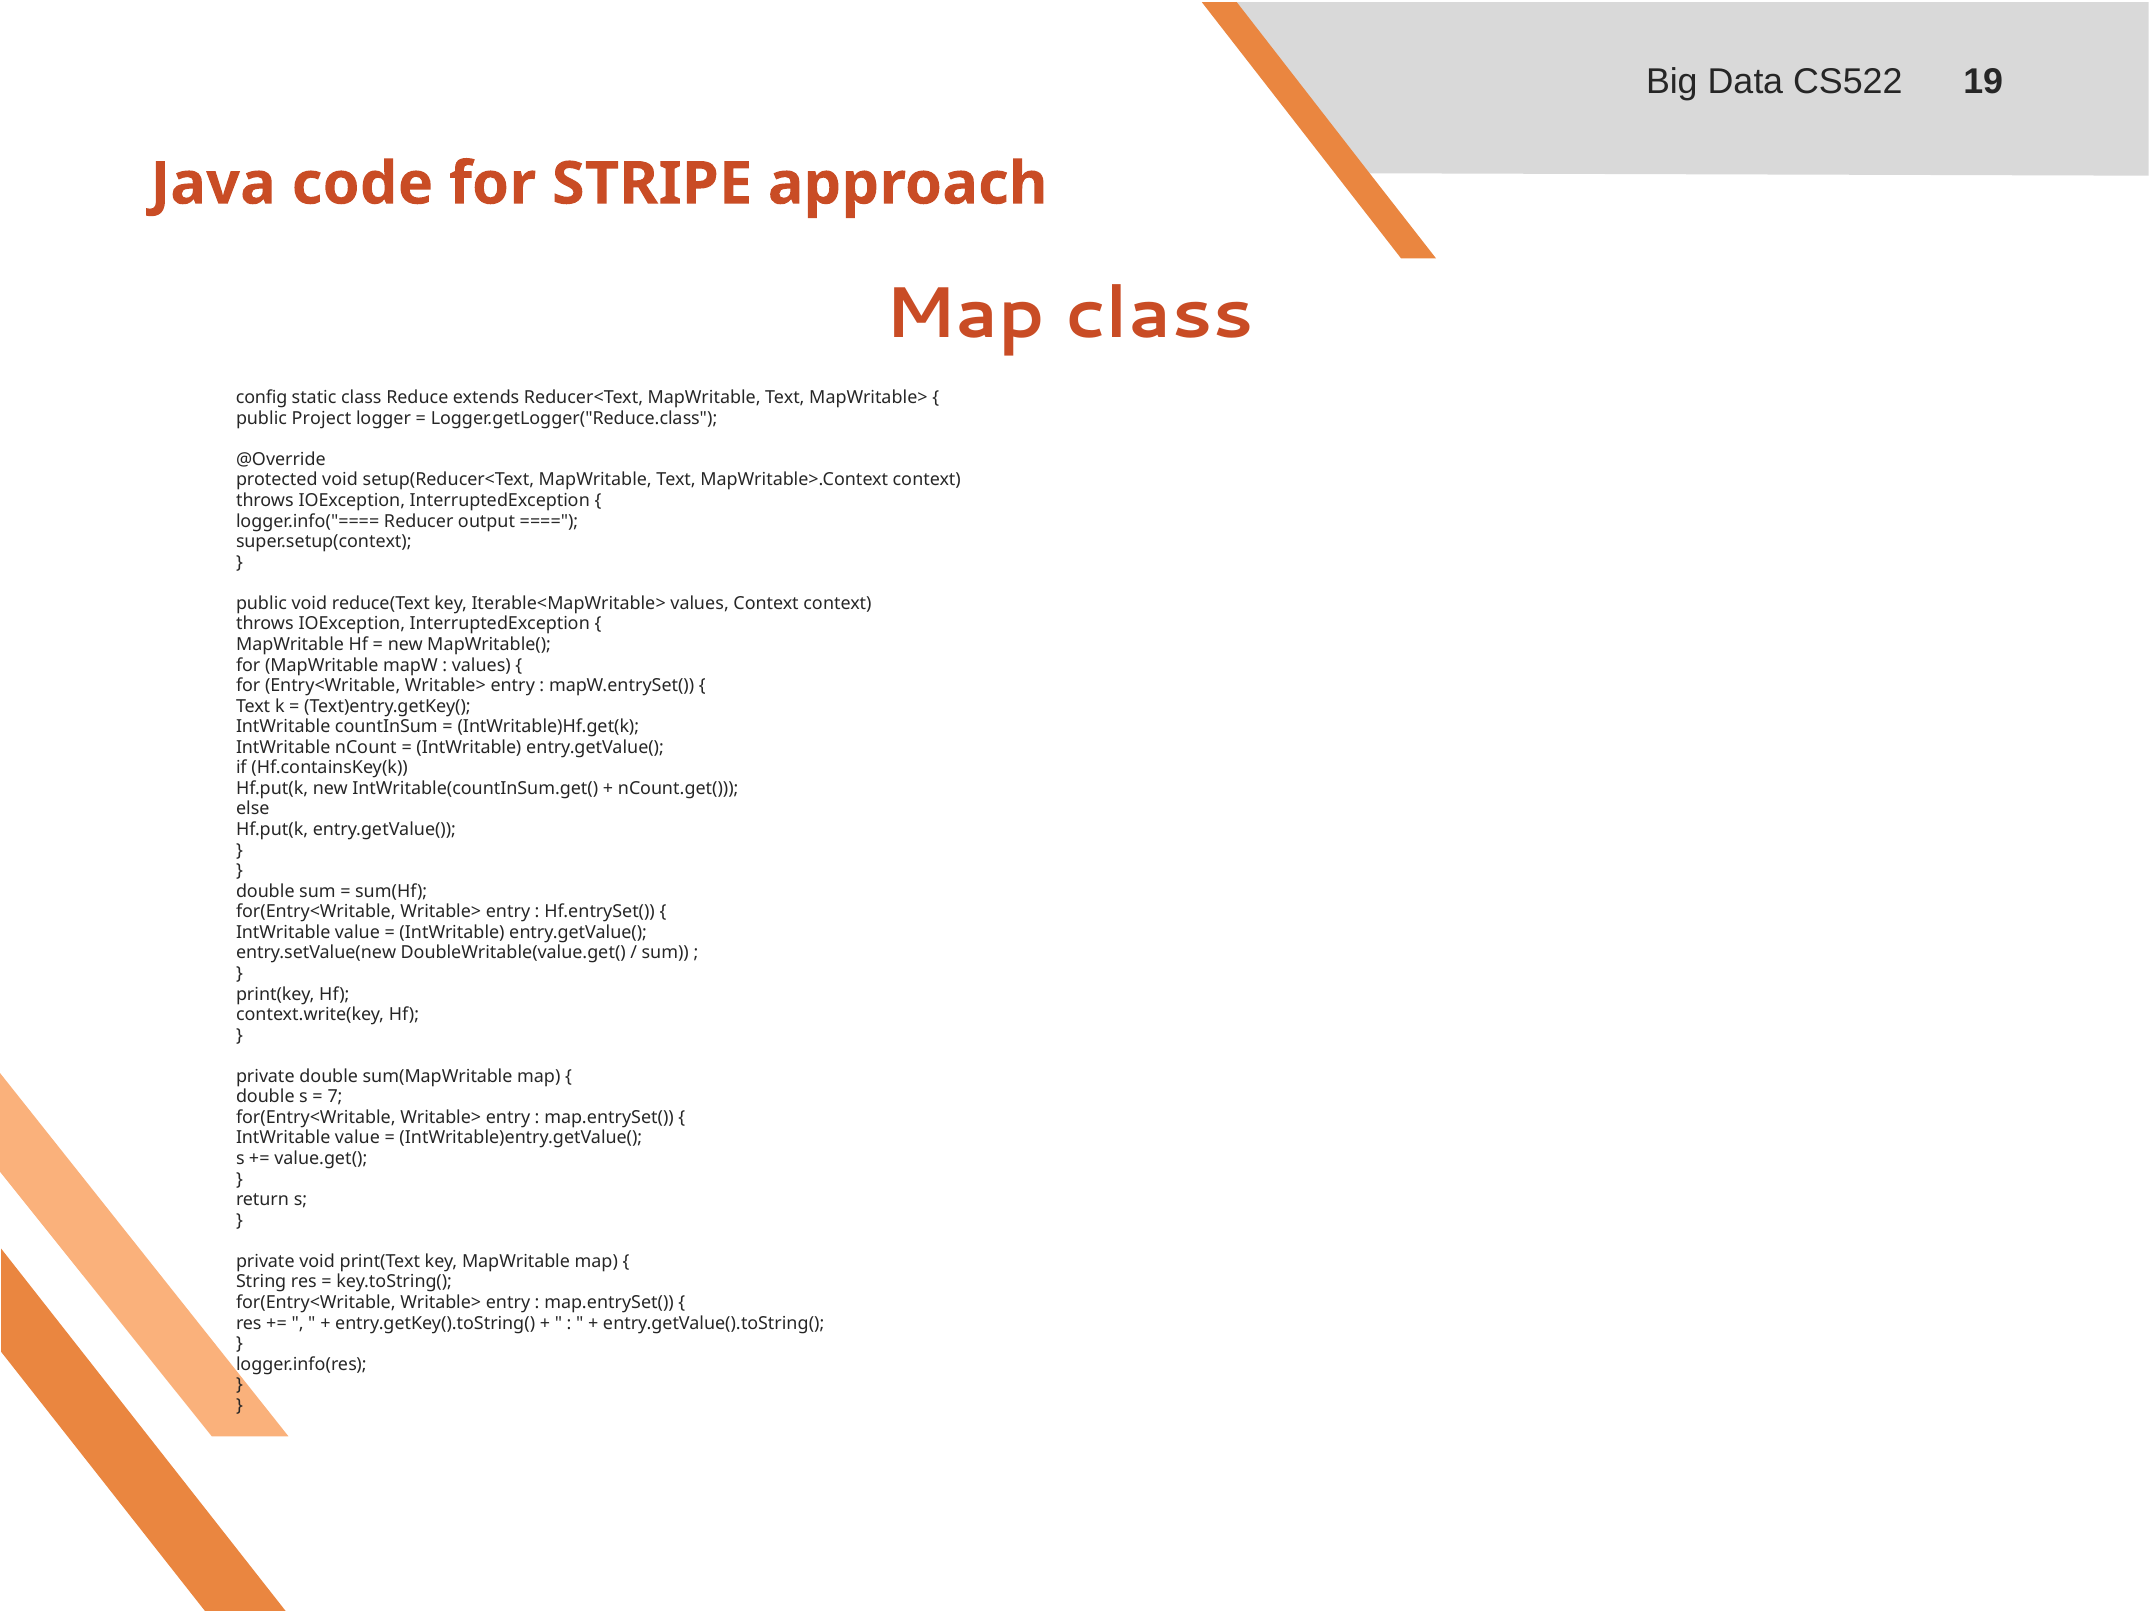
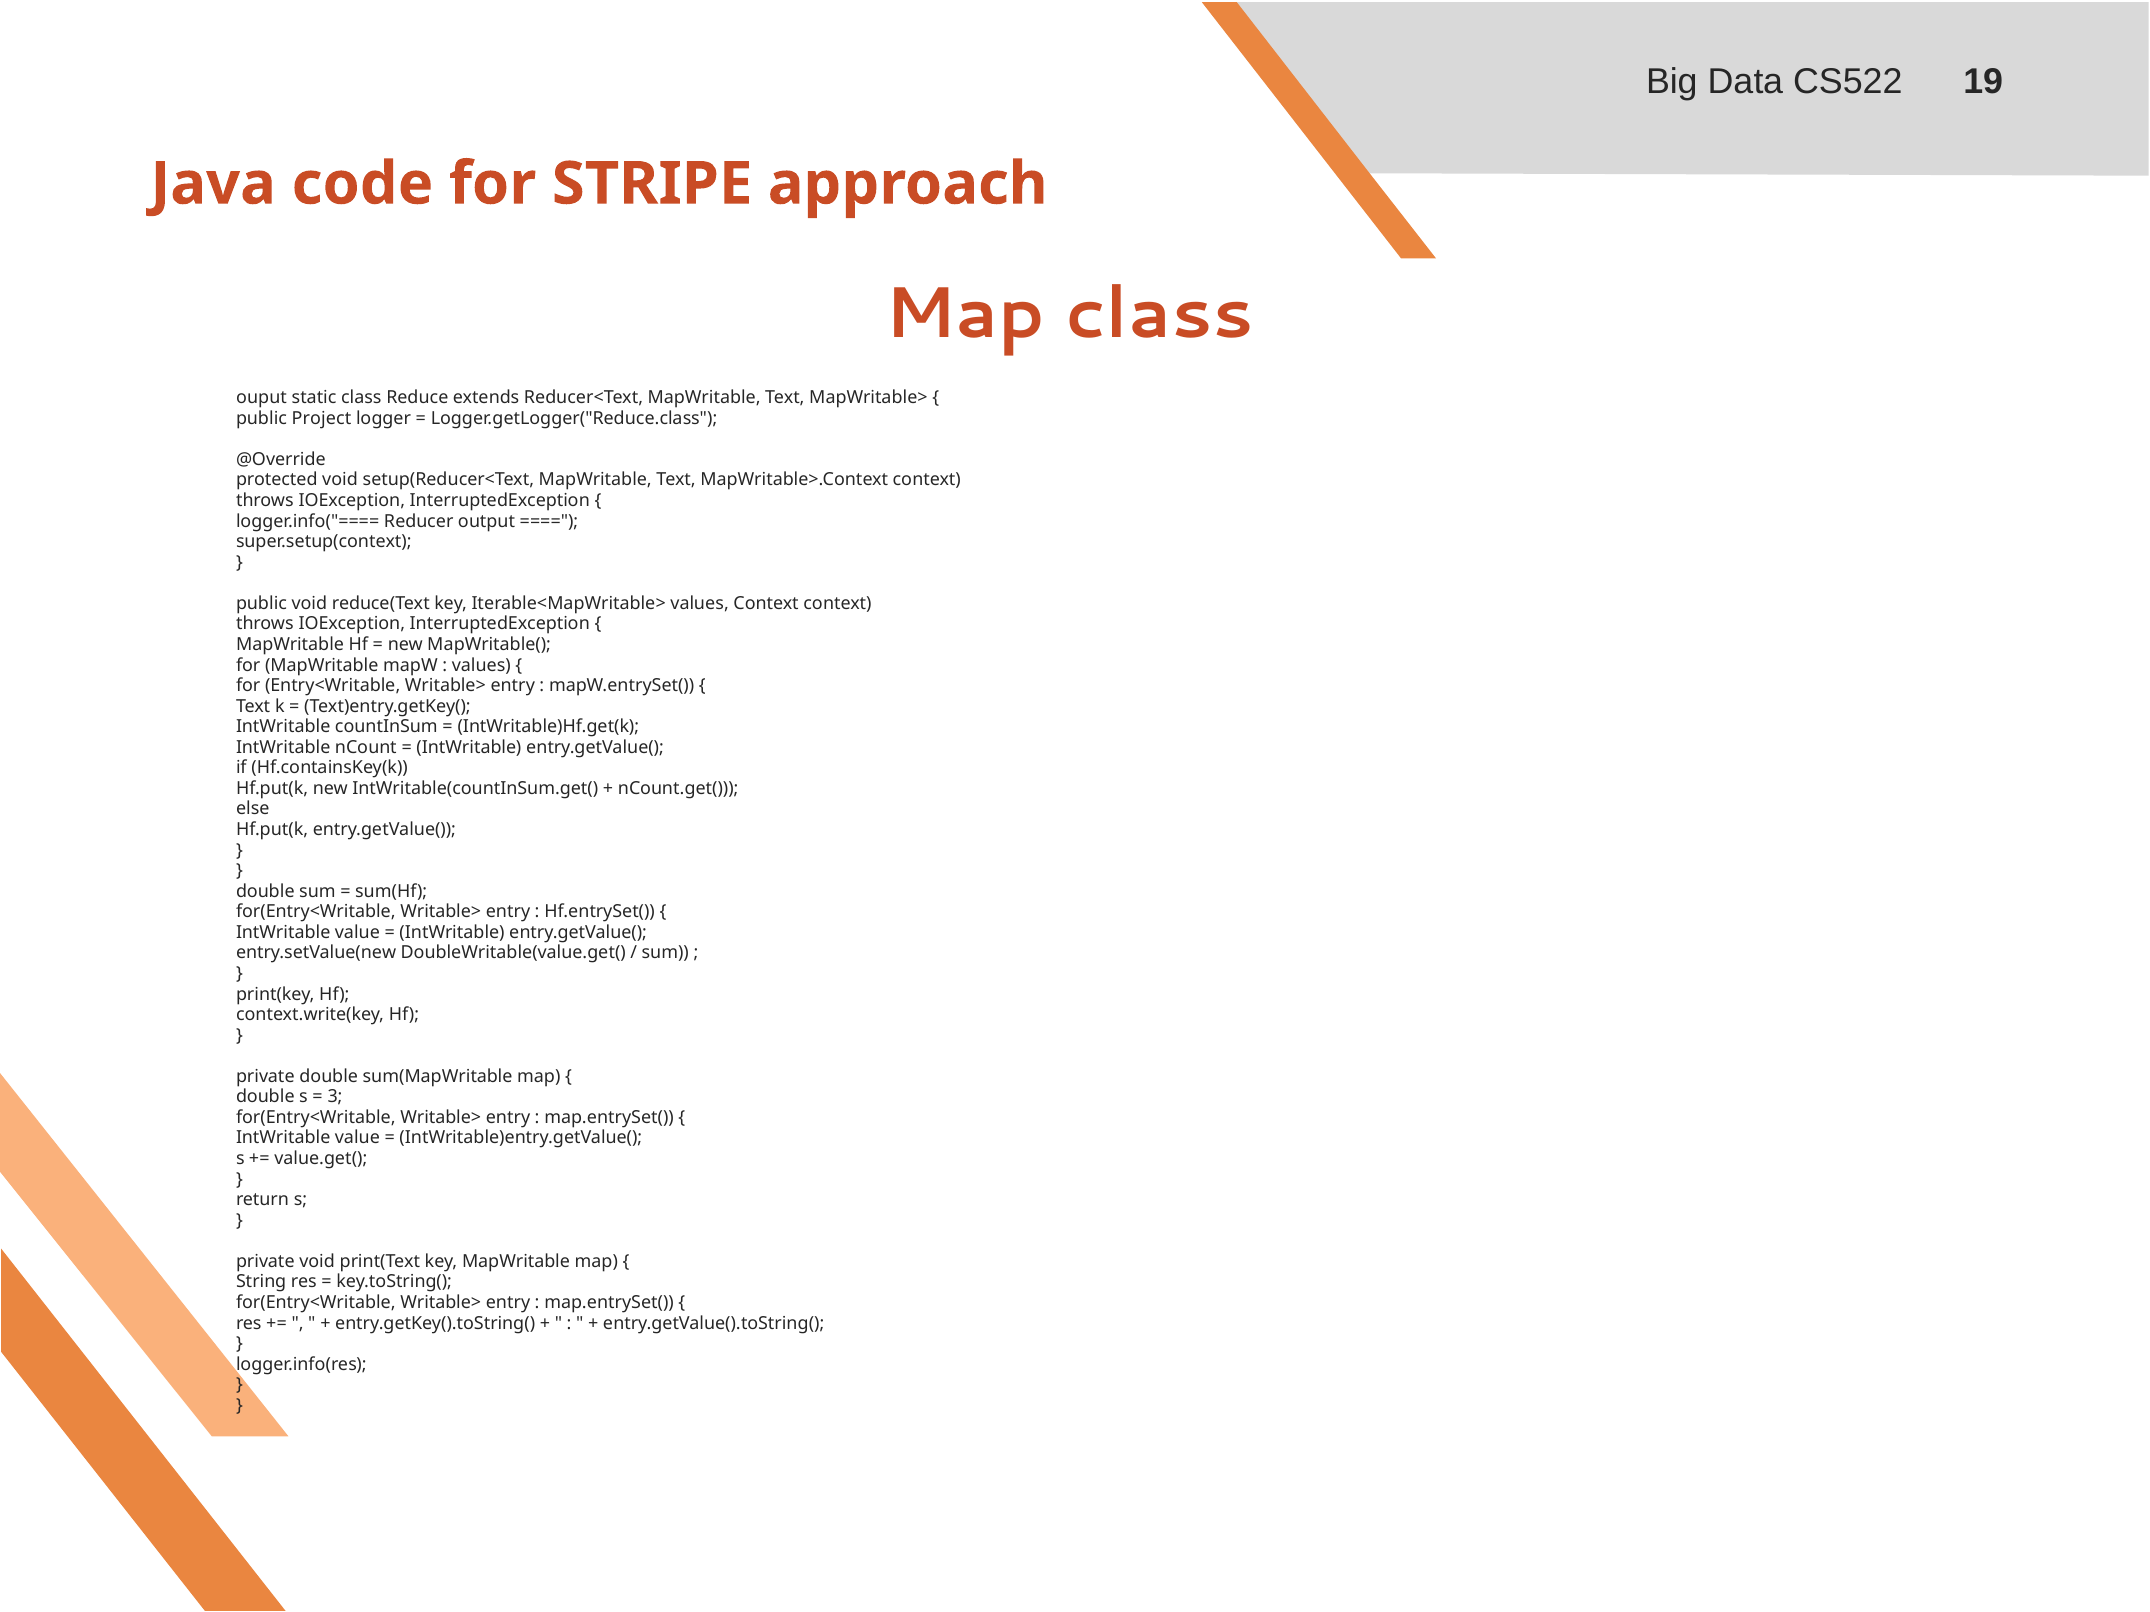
config: config -> ouput
7: 7 -> 3
